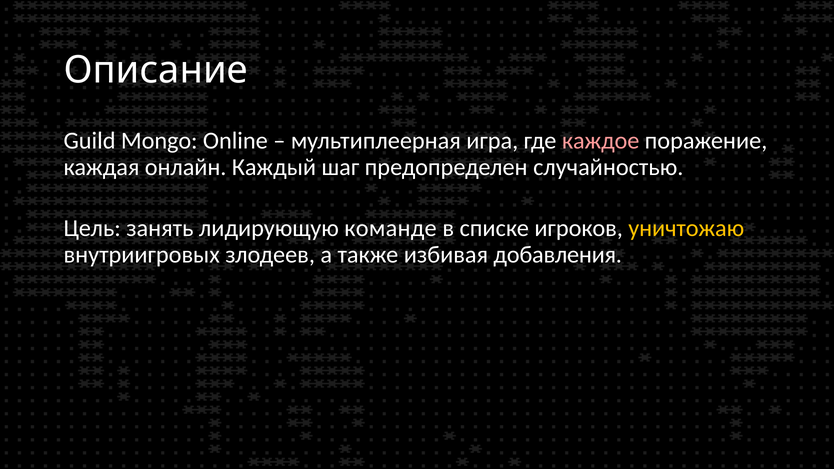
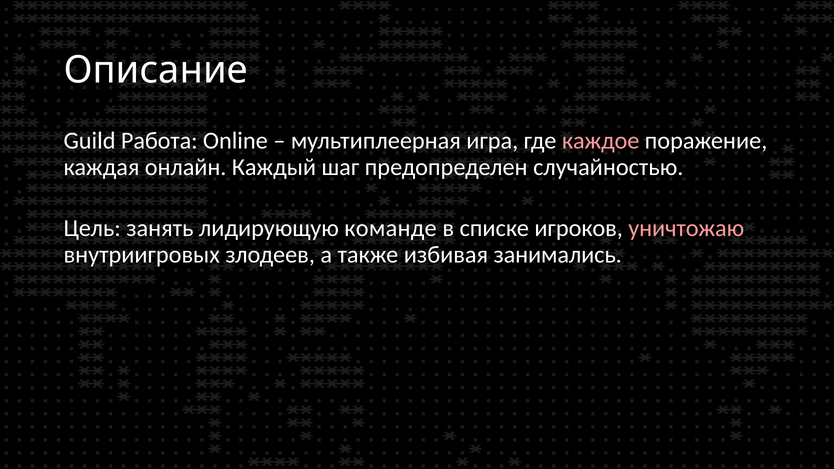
Mongo: Mongo -> Работа
уничтожаю colour: yellow -> pink
добавления: добавления -> занимались
